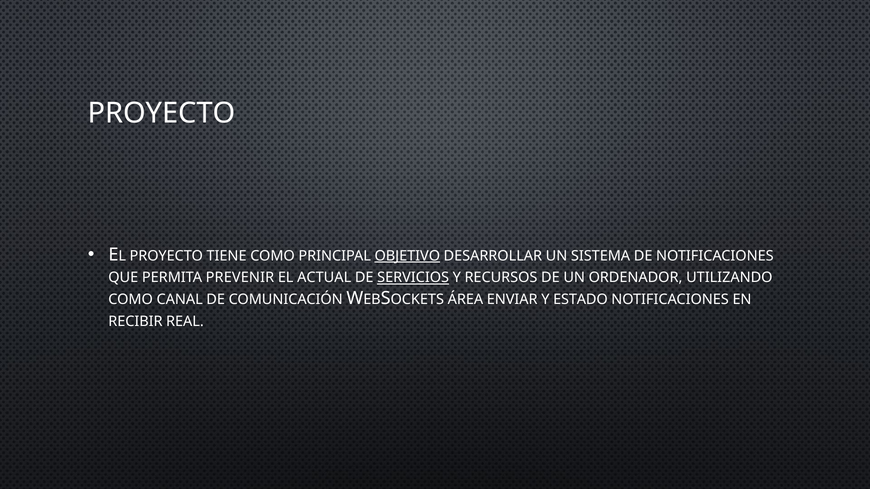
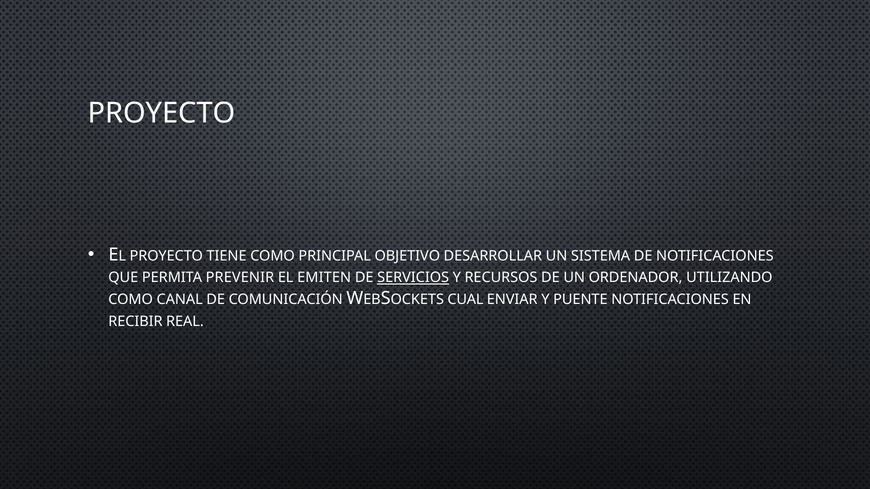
OBJETIVO underline: present -> none
ACTUAL: ACTUAL -> EMITEN
ÁREA: ÁREA -> CUAL
ESTADO: ESTADO -> PUENTE
